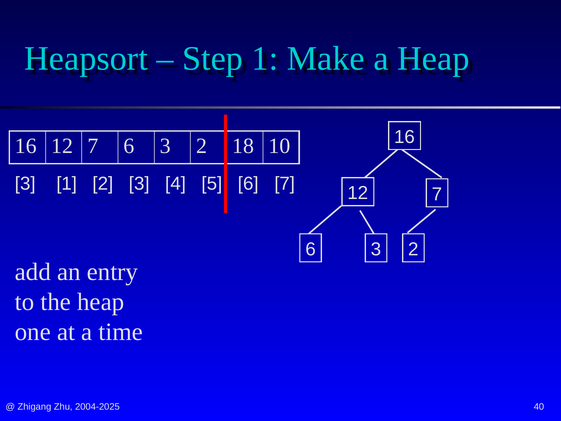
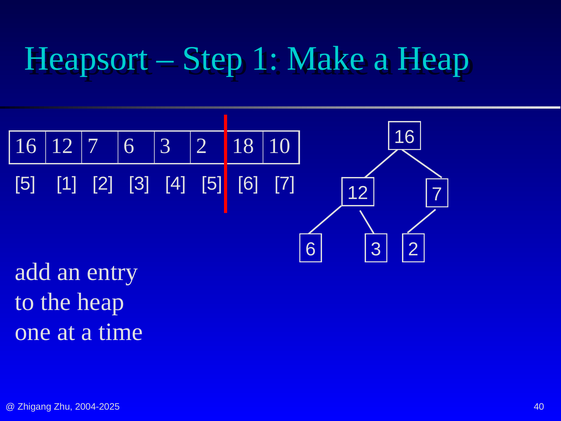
3 at (25, 184): 3 -> 5
